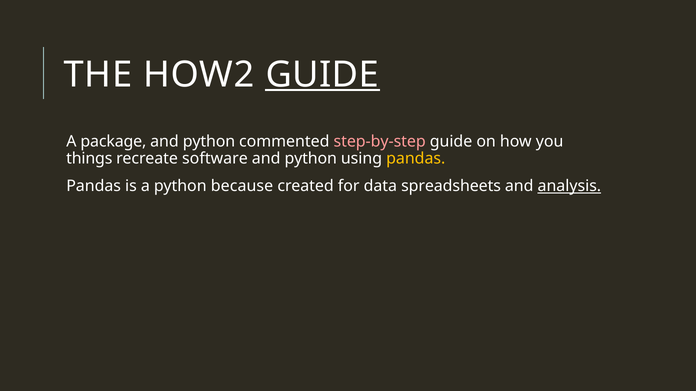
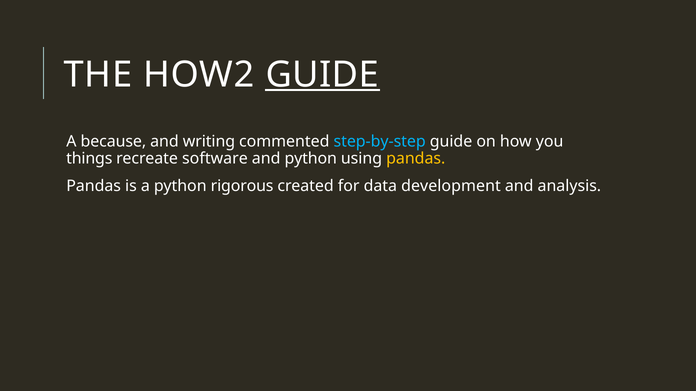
package: package -> because
python at (209, 142): python -> writing
step-by-step colour: pink -> light blue
because: because -> rigorous
spreadsheets: spreadsheets -> development
analysis underline: present -> none
